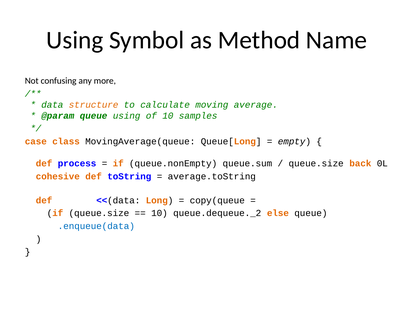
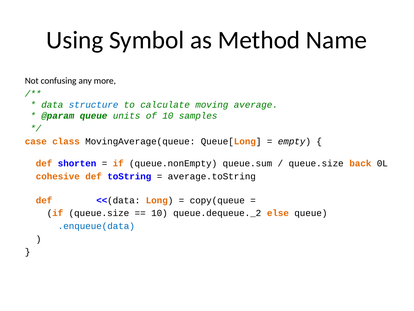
structure colour: orange -> blue
queue using: using -> units
process: process -> shorten
